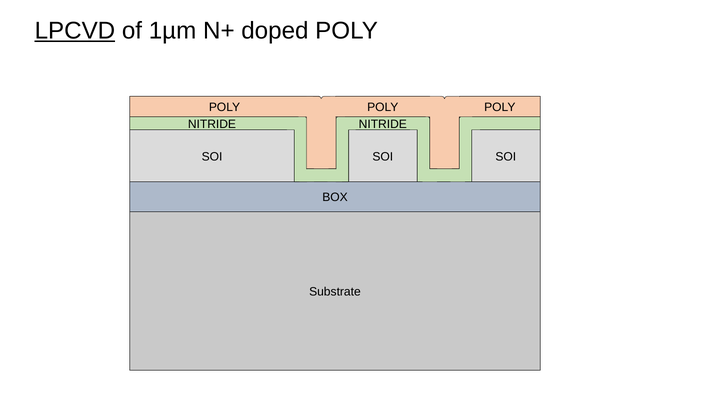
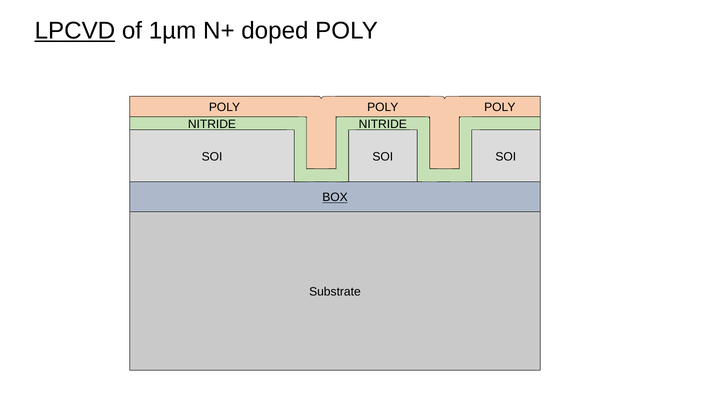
BOX underline: none -> present
